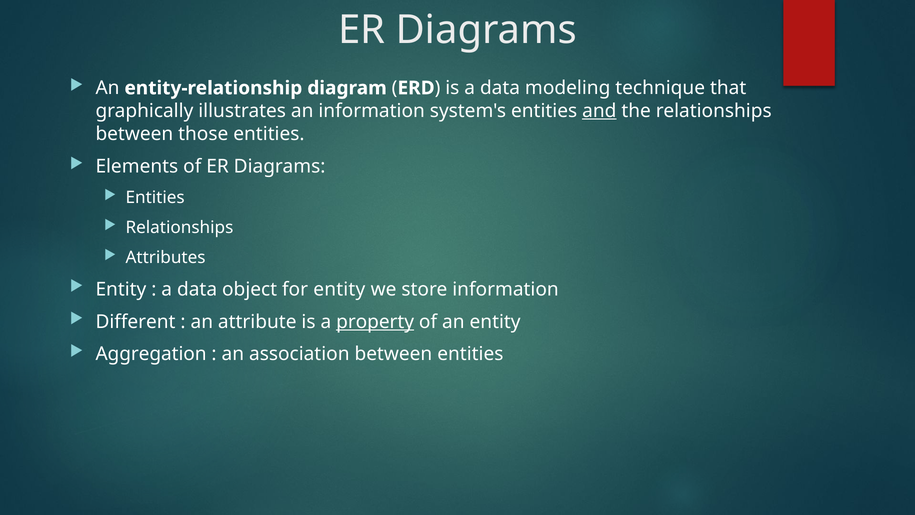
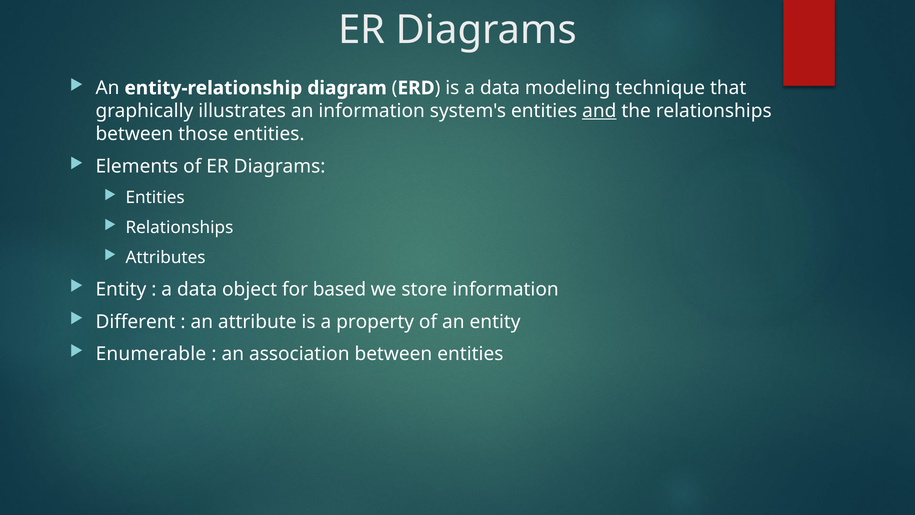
for entity: entity -> based
property underline: present -> none
Aggregation: Aggregation -> Enumerable
